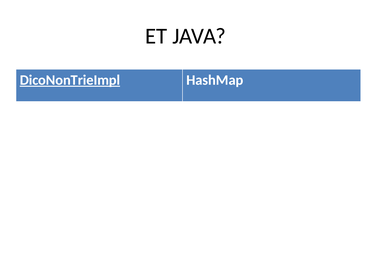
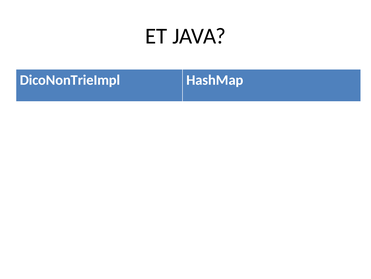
DicoNonTrieImpl underline: present -> none
